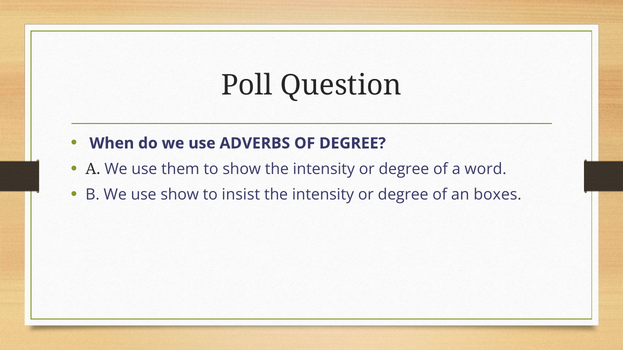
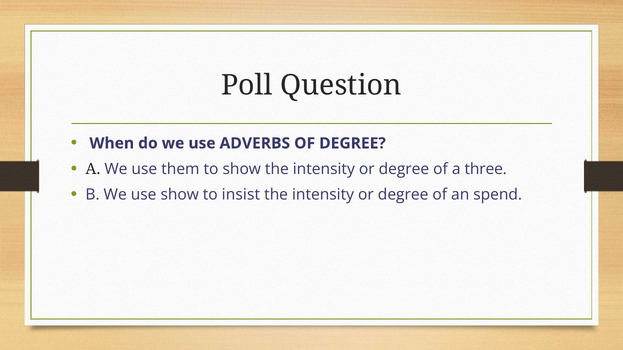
word: word -> three
boxes: boxes -> spend
